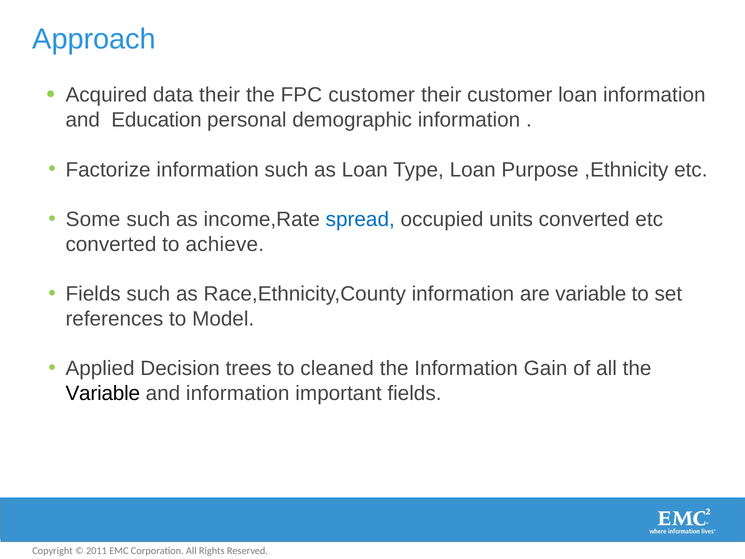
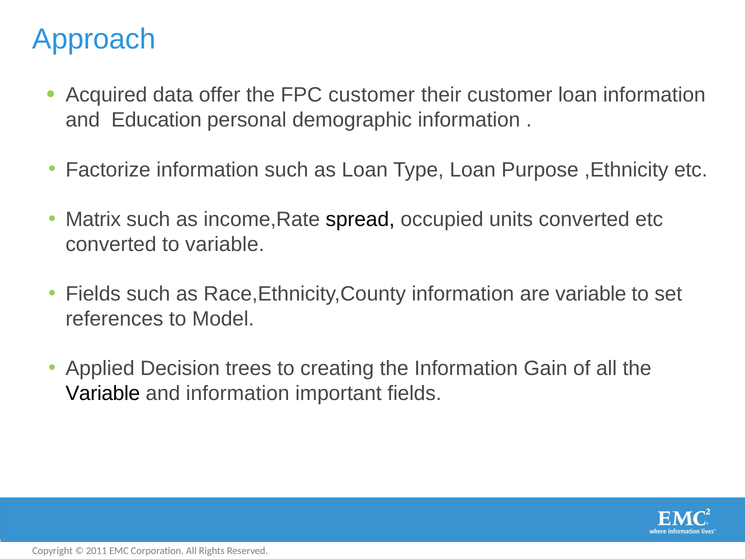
data their: their -> offer
Some: Some -> Matrix
spread colour: blue -> black
to achieve: achieve -> variable
cleaned: cleaned -> creating
